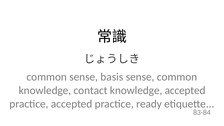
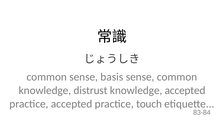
contact: contact -> distrust
ready: ready -> touch
